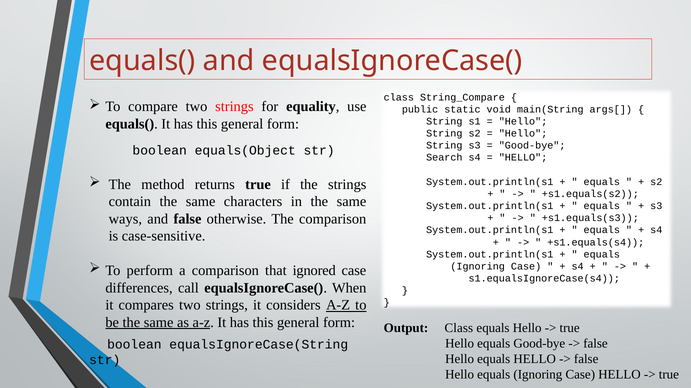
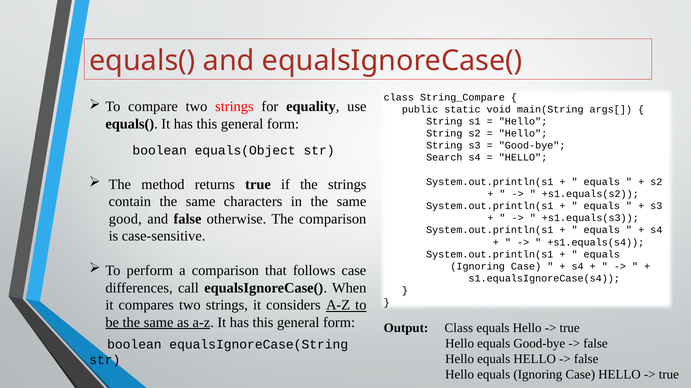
ways: ways -> good
ignored: ignored -> follows
